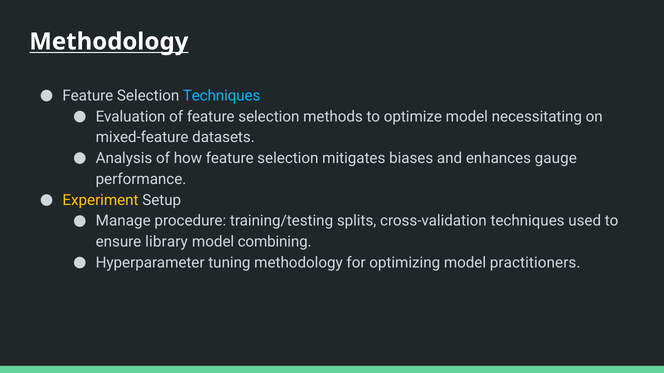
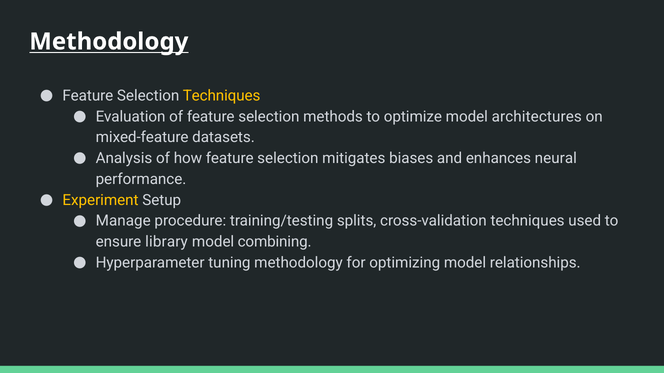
Techniques at (222, 96) colour: light blue -> yellow
necessitating: necessitating -> architectures
gauge: gauge -> neural
practitioners: practitioners -> relationships
